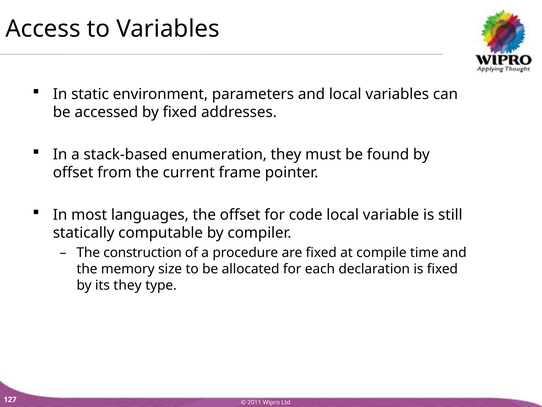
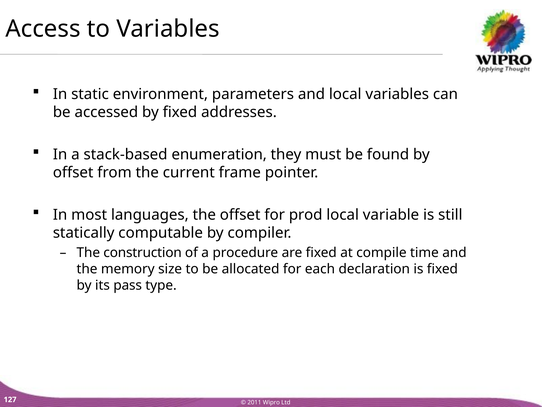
code: code -> prod
its they: they -> pass
